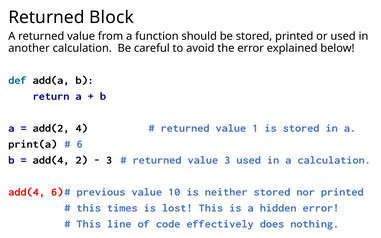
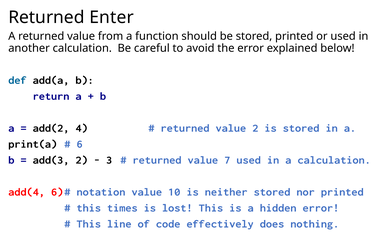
Block: Block -> Enter
value 1: 1 -> 2
add(4 at (51, 160): add(4 -> add(3
value 3: 3 -> 7
previous: previous -> notation
